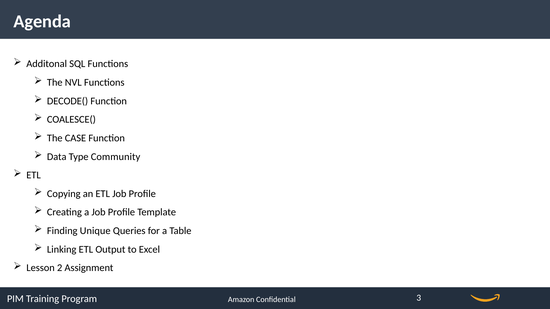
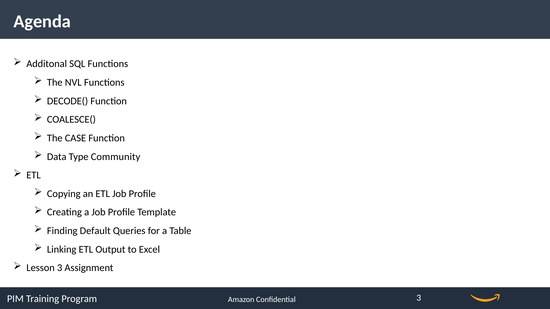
Unique: Unique -> Default
Lesson 2: 2 -> 3
